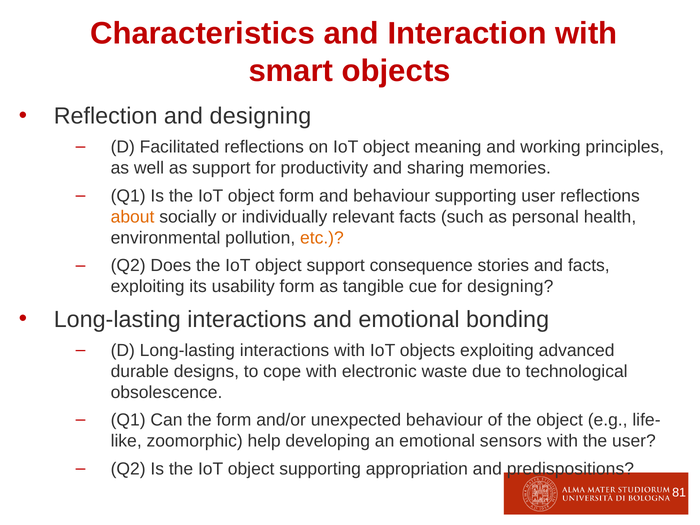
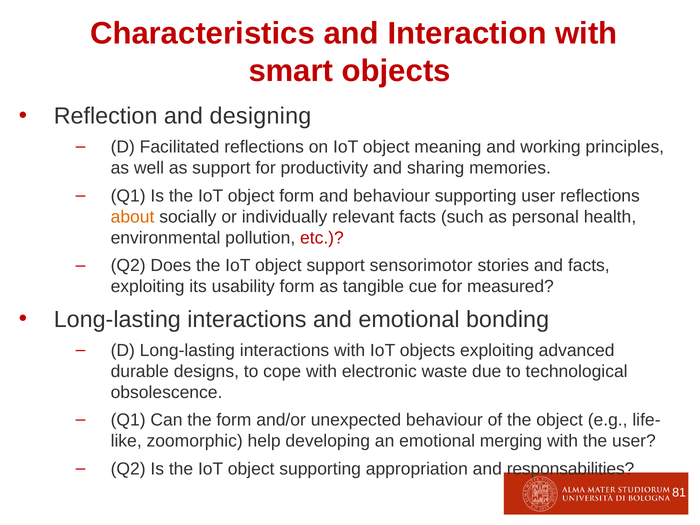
etc colour: orange -> red
consequence: consequence -> sensorimotor
for designing: designing -> measured
sensors: sensors -> merging
predispositions: predispositions -> responsabilities
